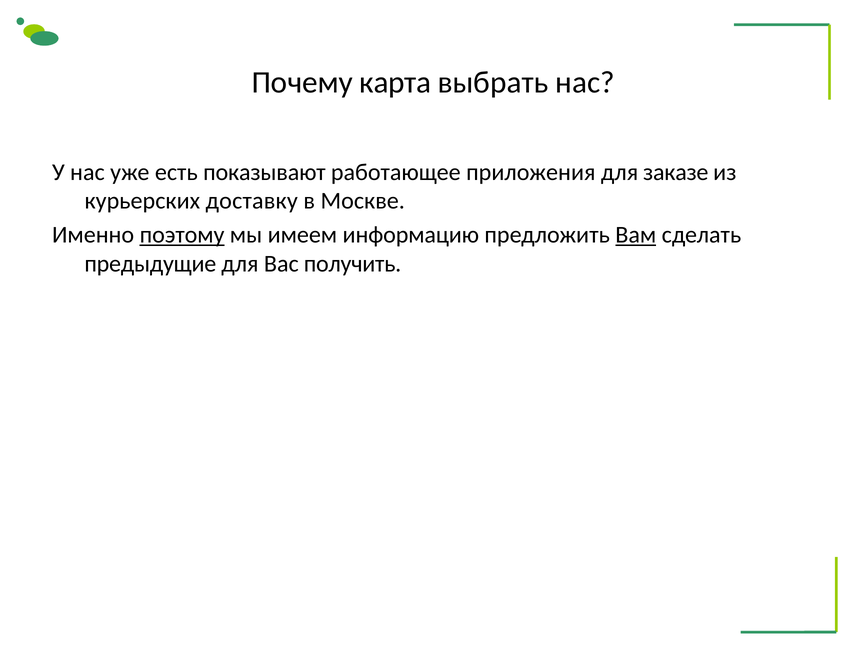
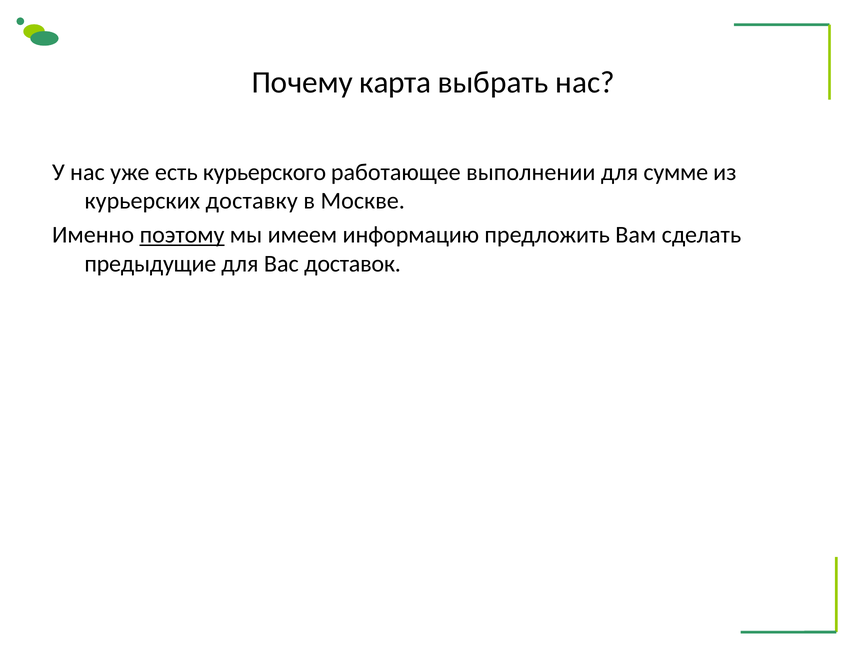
показывают: показывают -> курьерского
приложения: приложения -> выполнении
заказе: заказе -> сумме
Вам underline: present -> none
получить: получить -> доставок
